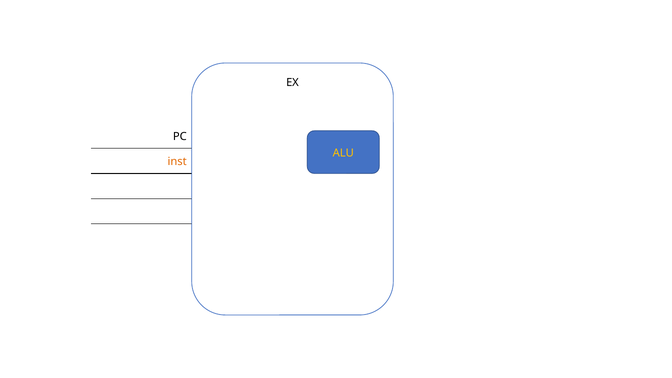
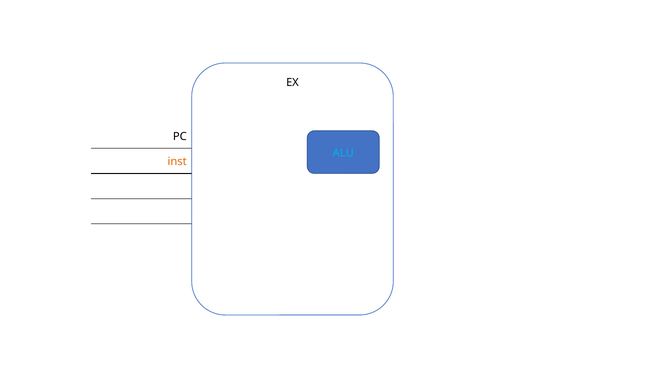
ALU colour: yellow -> light blue
